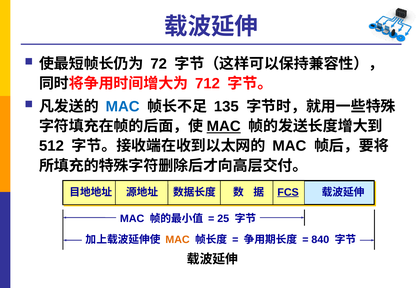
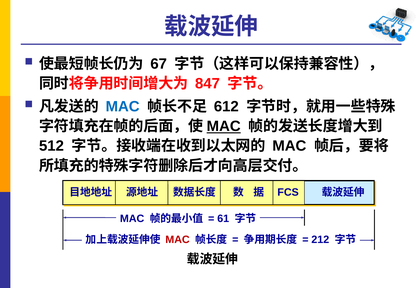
72: 72 -> 67
712: 712 -> 847
135: 135 -> 612
FCS underline: present -> none
25: 25 -> 61
MAC at (178, 240) colour: orange -> red
840: 840 -> 212
